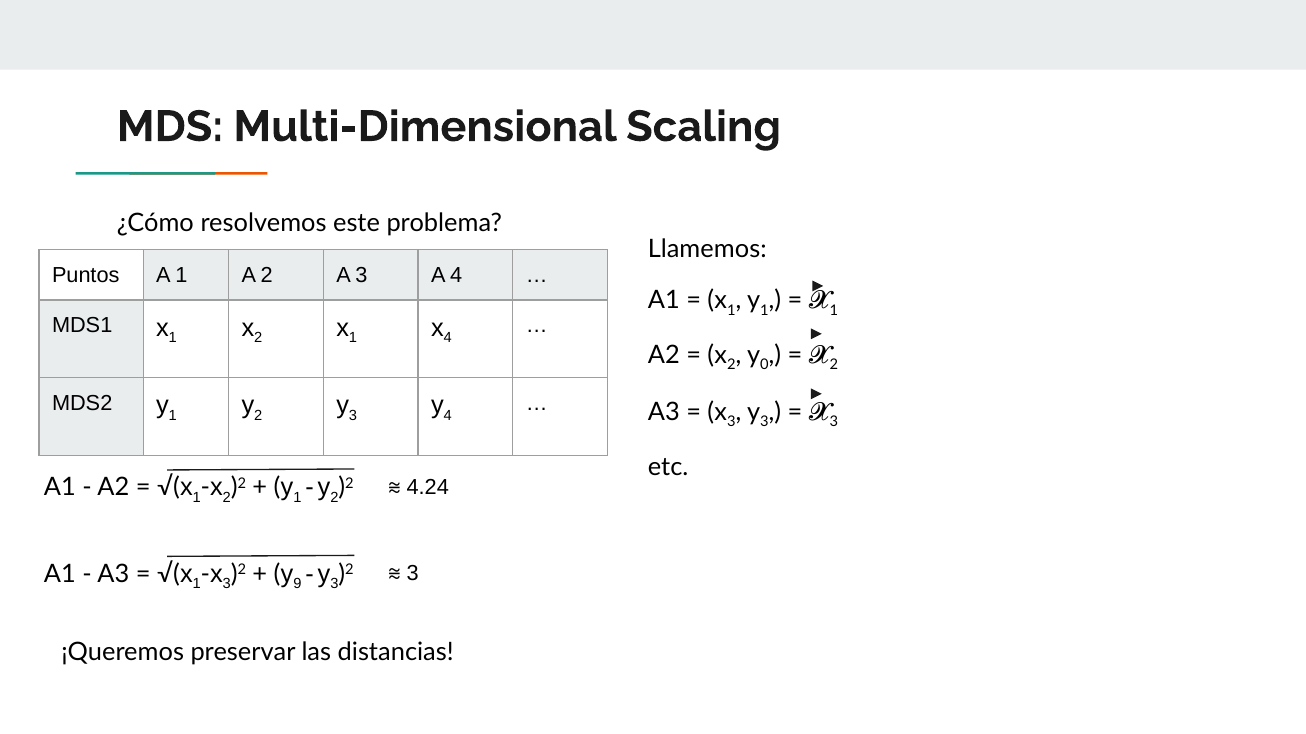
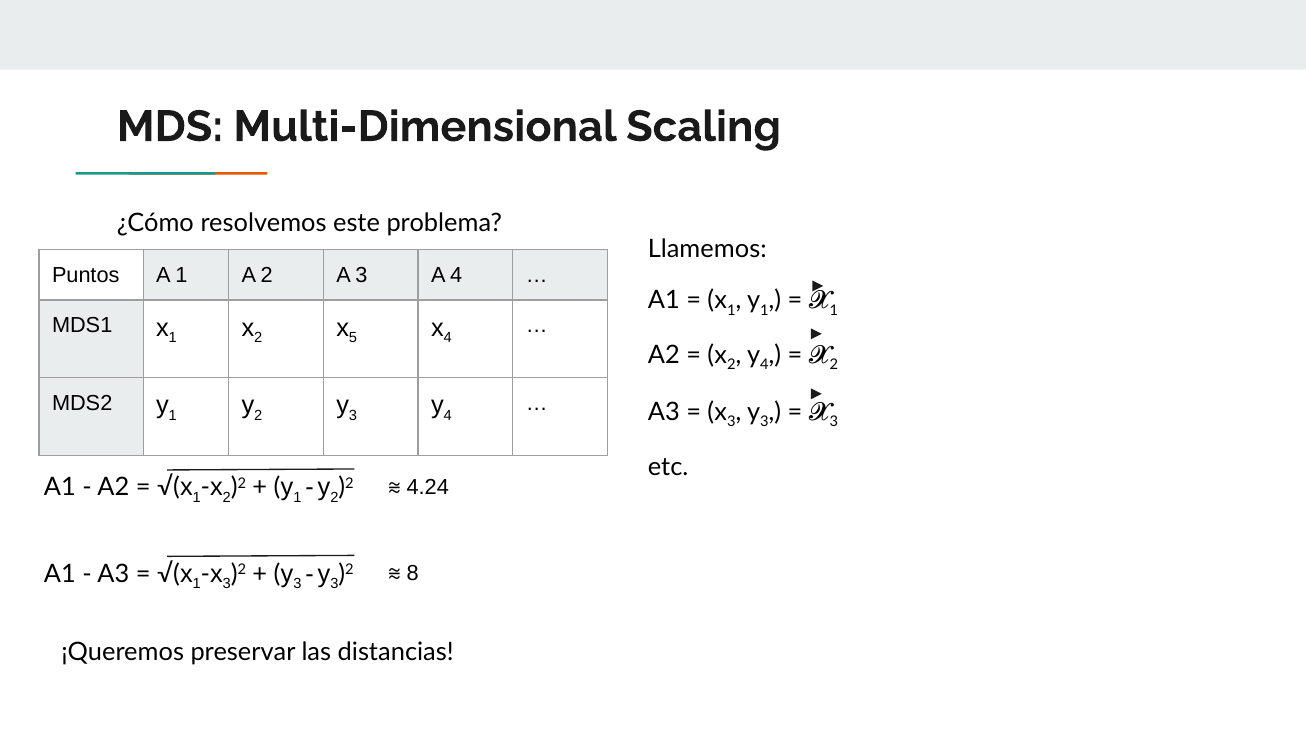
1 at (353, 338): 1 -> 5
0 at (764, 365): 0 -> 4
9 at (297, 584): 9 -> 3
3 at (413, 574): 3 -> 8
